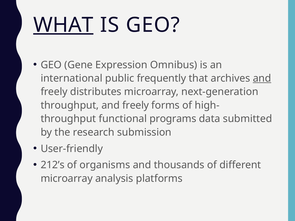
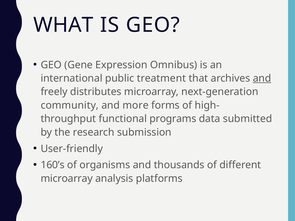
WHAT underline: present -> none
frequently: frequently -> treatment
throughput at (70, 105): throughput -> community
freely at (136, 105): freely -> more
212’s: 212’s -> 160’s
